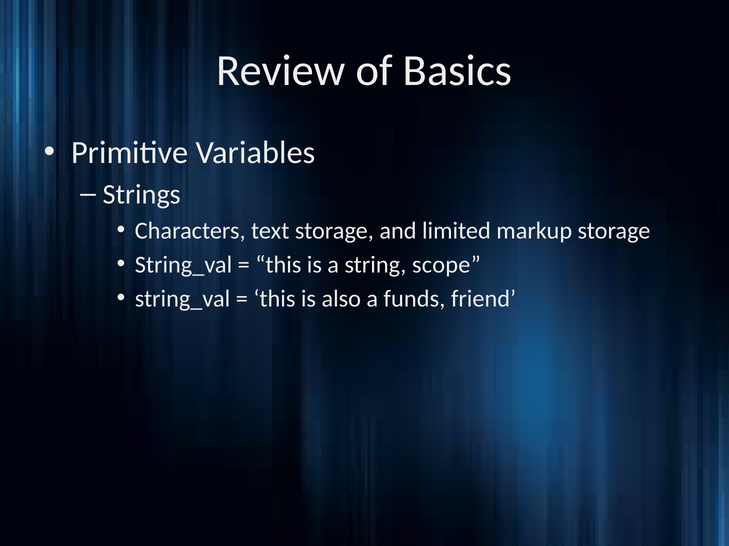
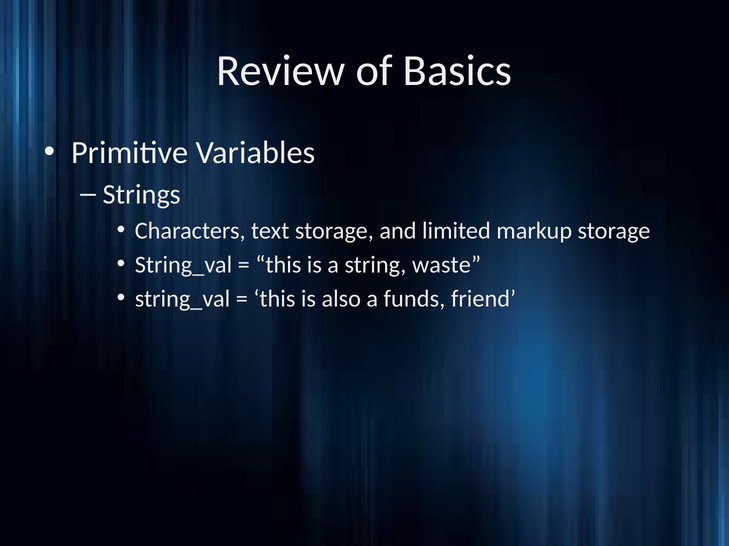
scope: scope -> waste
